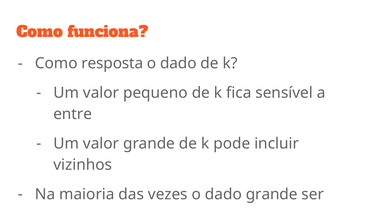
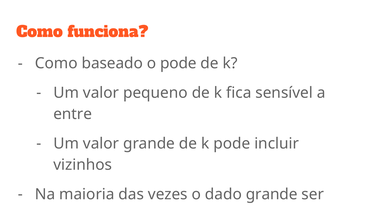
resposta: resposta -> baseado
dado at (178, 63): dado -> pode
